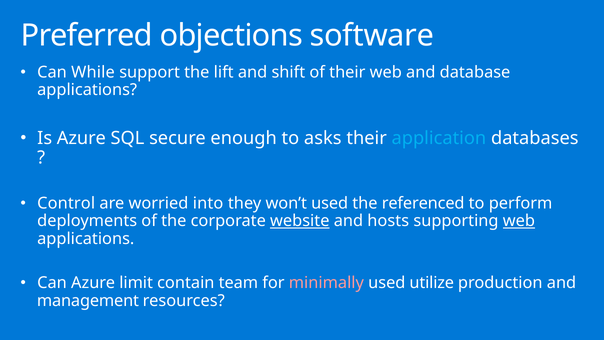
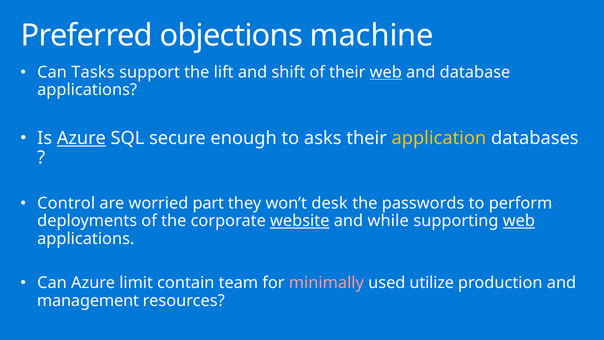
software: software -> machine
While: While -> Tasks
web at (386, 72) underline: none -> present
Azure at (81, 138) underline: none -> present
application colour: light blue -> yellow
into: into -> part
won’t used: used -> desk
referenced: referenced -> passwords
hosts: hosts -> while
